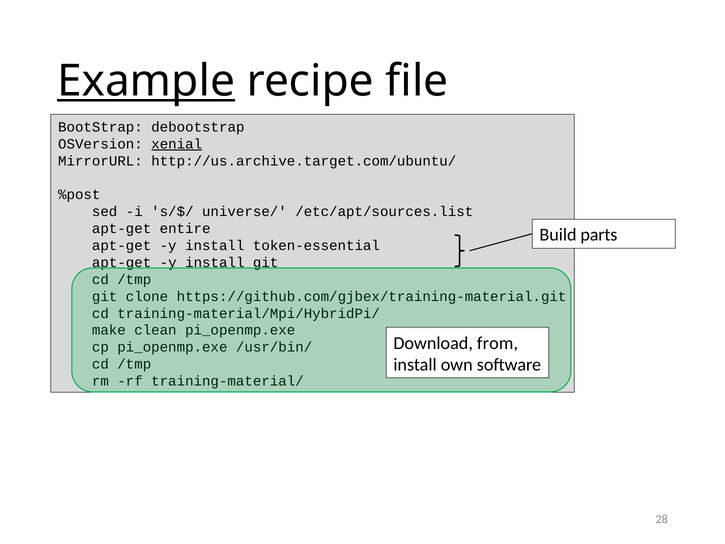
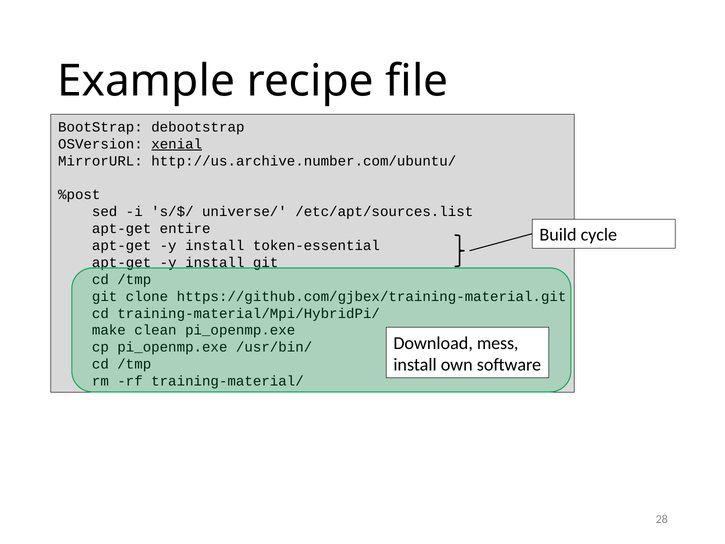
Example underline: present -> none
http://us.archive.target.com/ubuntu/: http://us.archive.target.com/ubuntu/ -> http://us.archive.number.com/ubuntu/
parts: parts -> cycle
from: from -> mess
